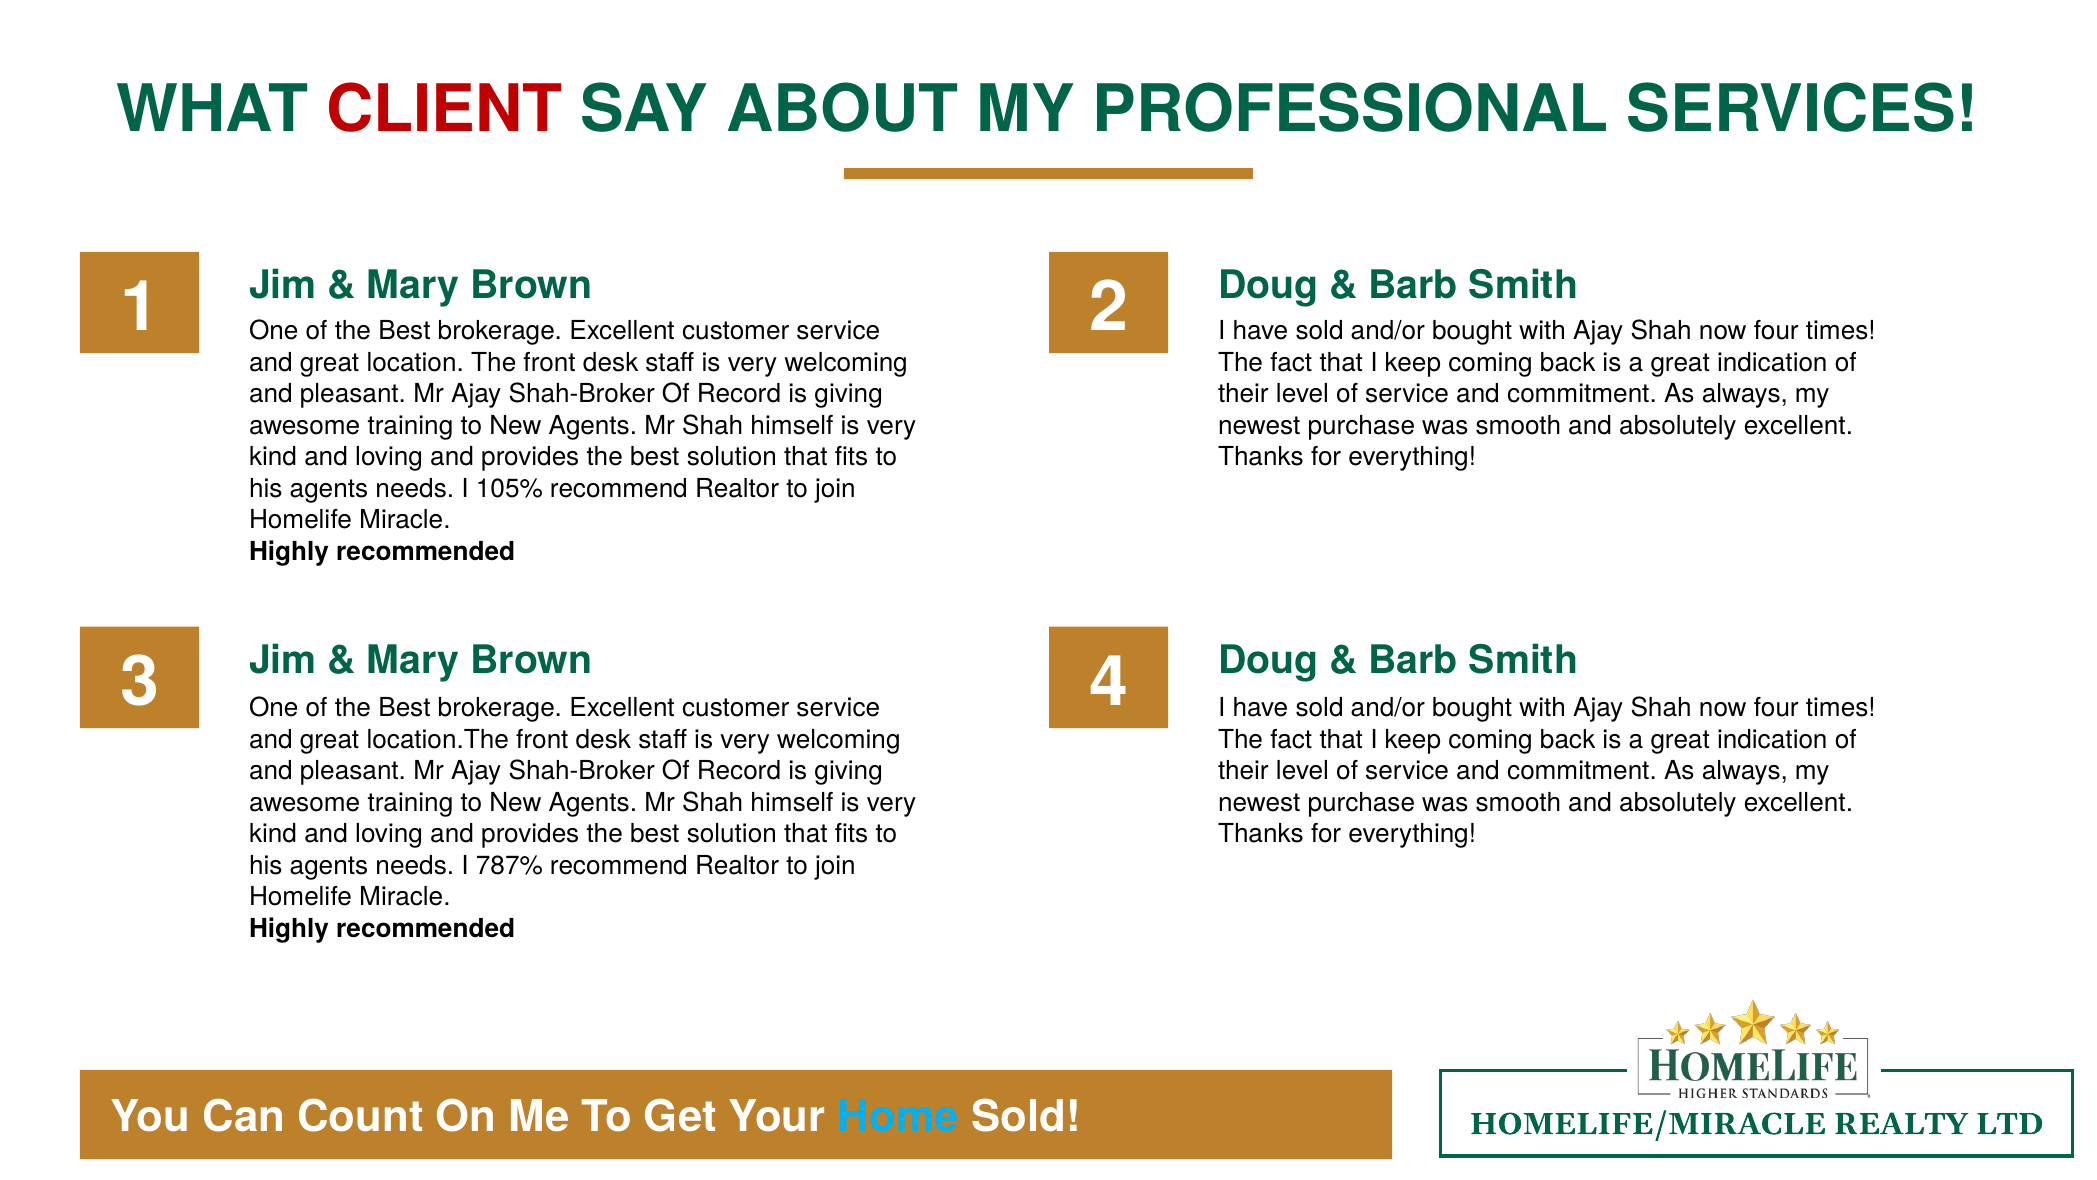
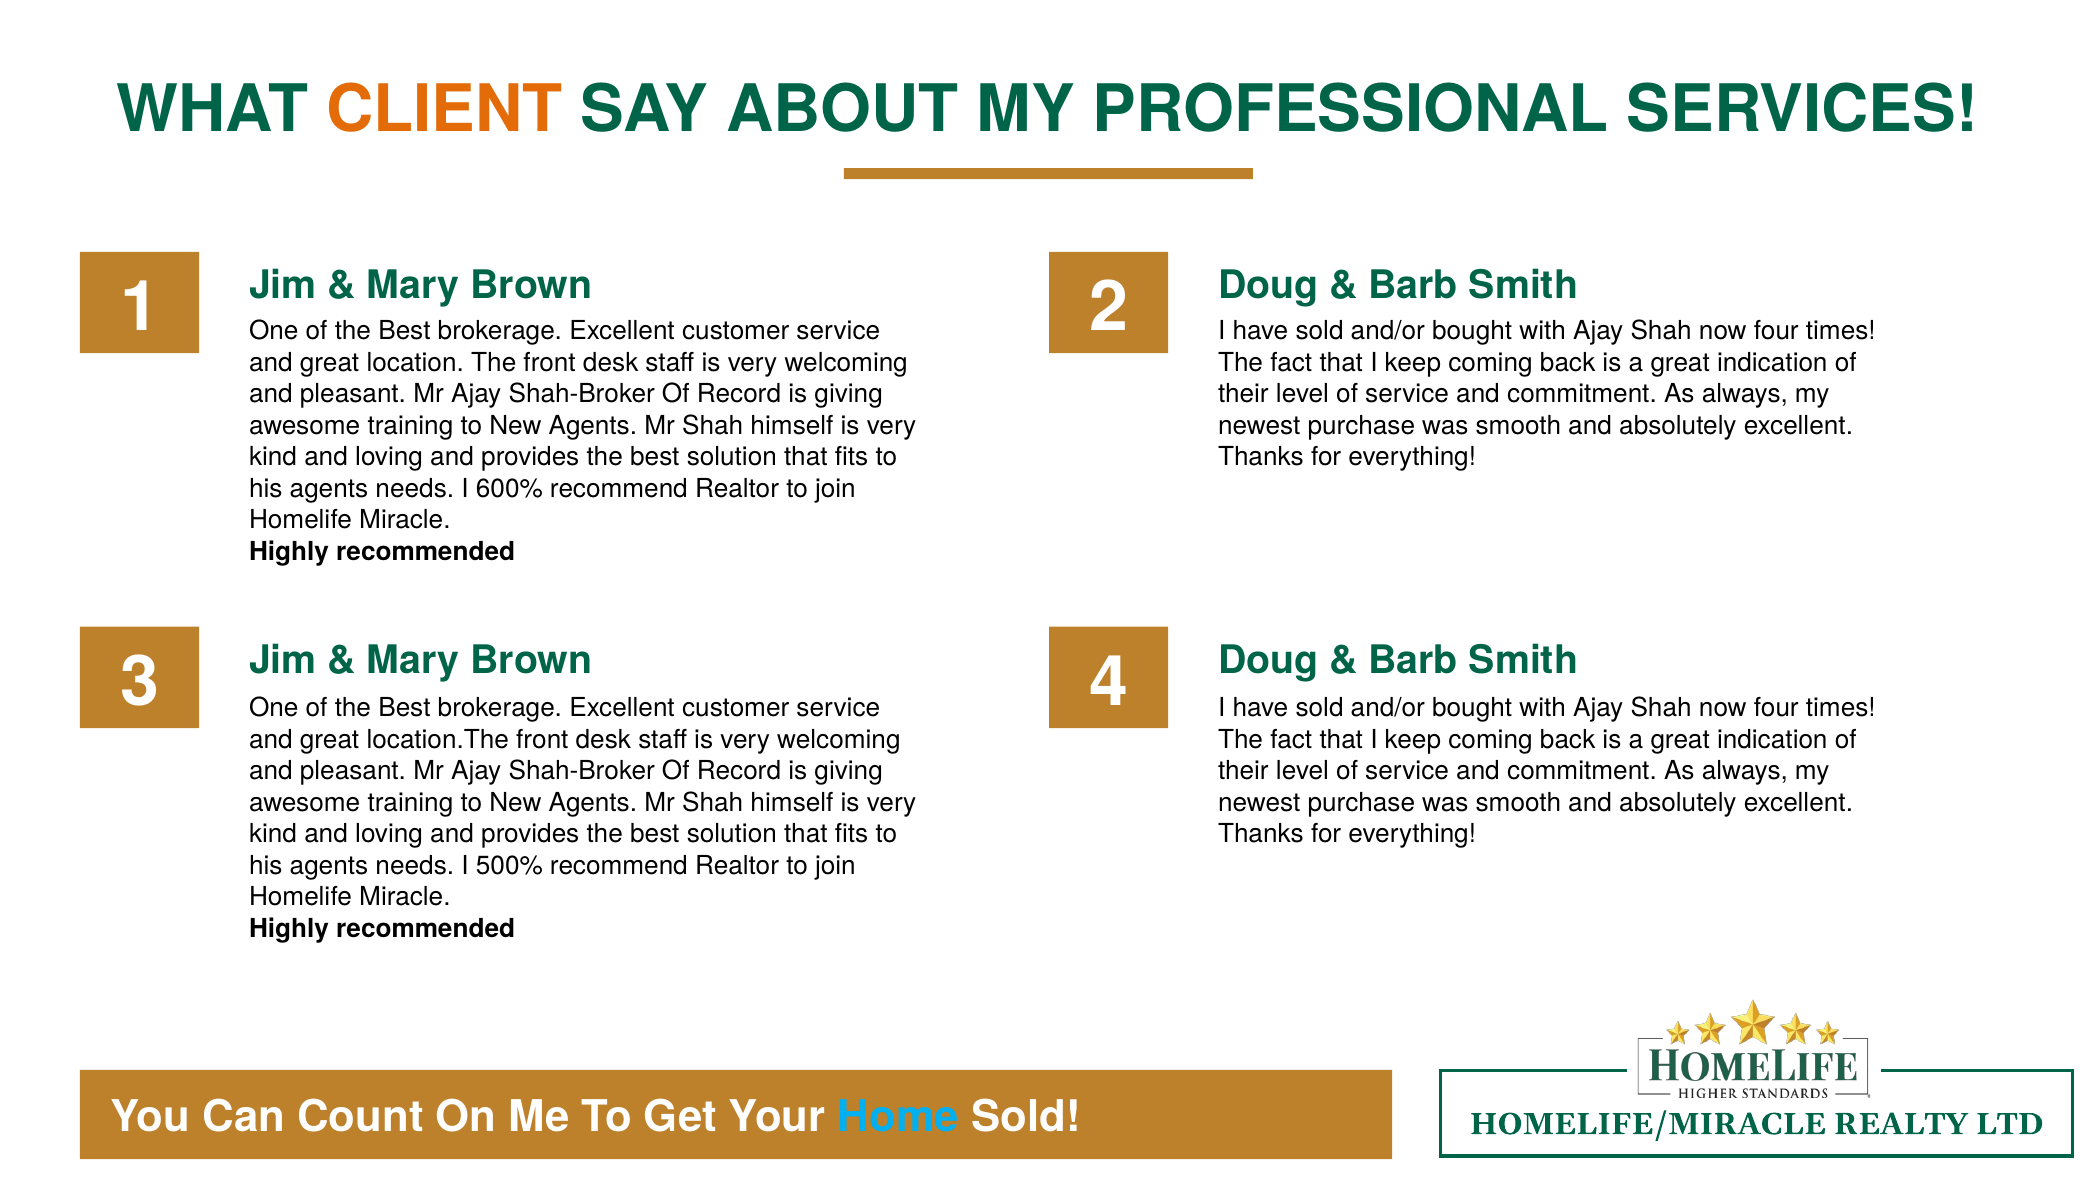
CLIENT colour: red -> orange
105%: 105% -> 600%
787%: 787% -> 500%
